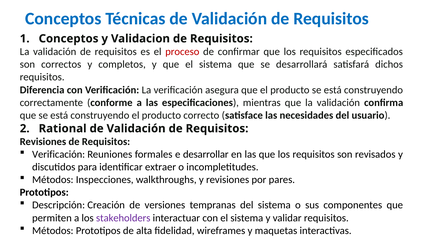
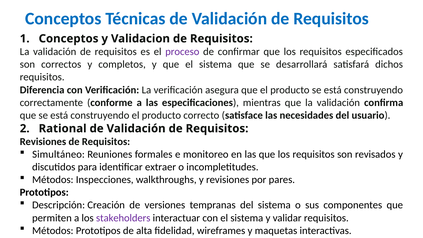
proceso colour: red -> purple
Verificación at (59, 154): Verificación -> Simultáneo
desarrollar: desarrollar -> monitoreo
